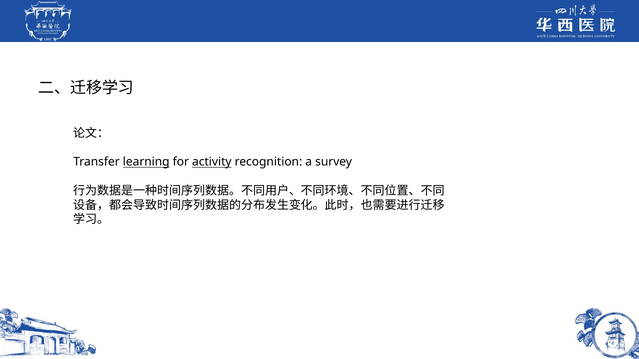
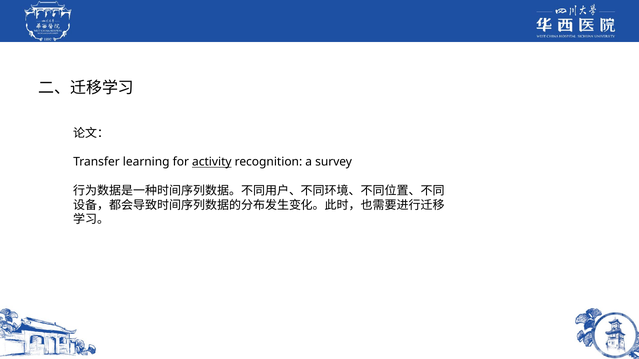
learning underline: present -> none
